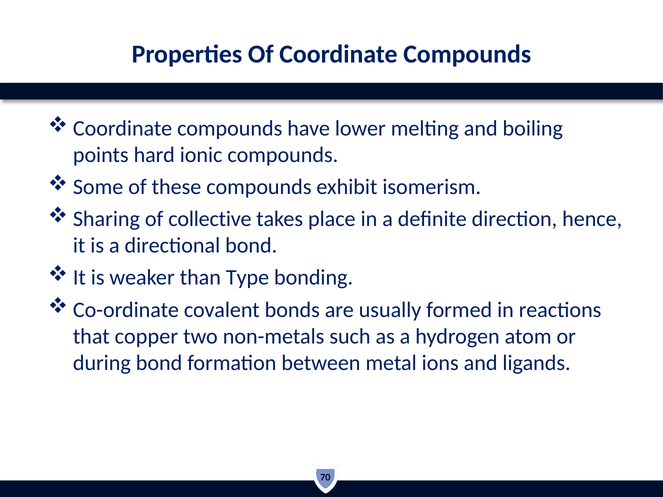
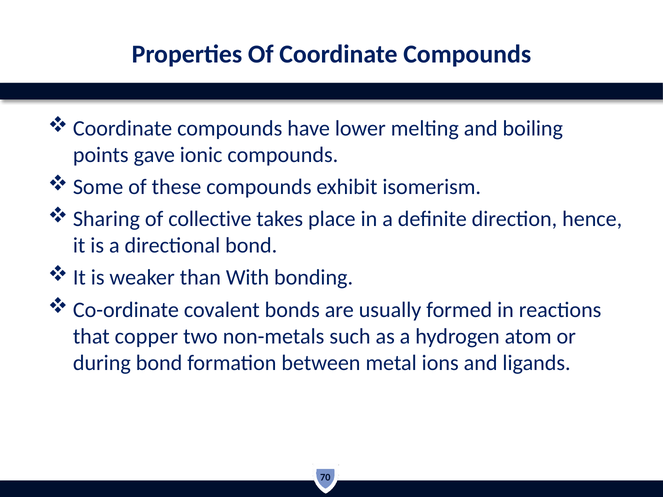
hard: hard -> gave
Type: Type -> With
